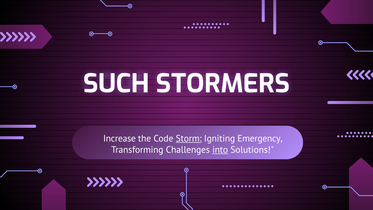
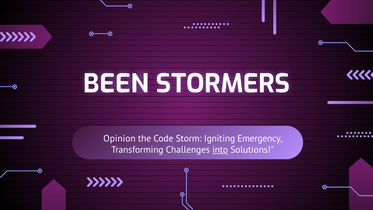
SUCH: SUCH -> BEEN
Increase: Increase -> Opinion
Storm underline: present -> none
